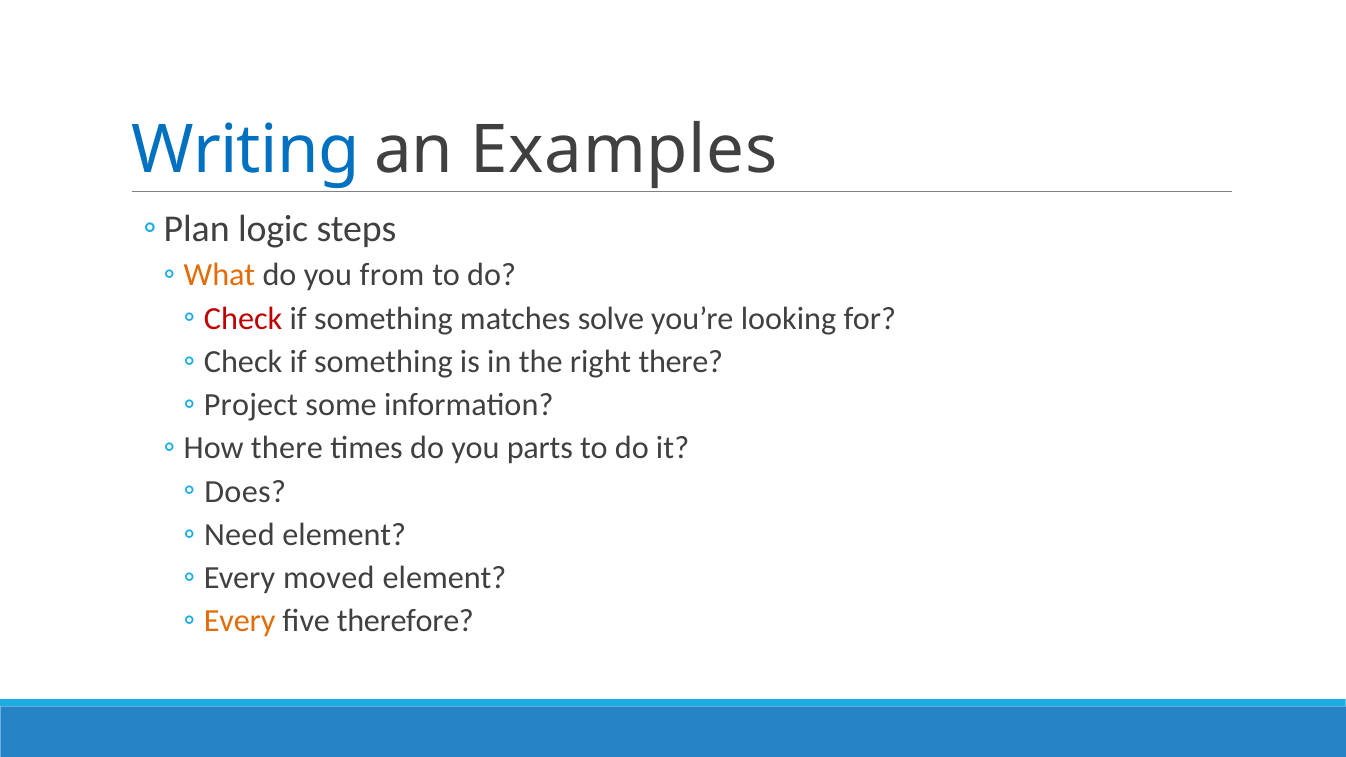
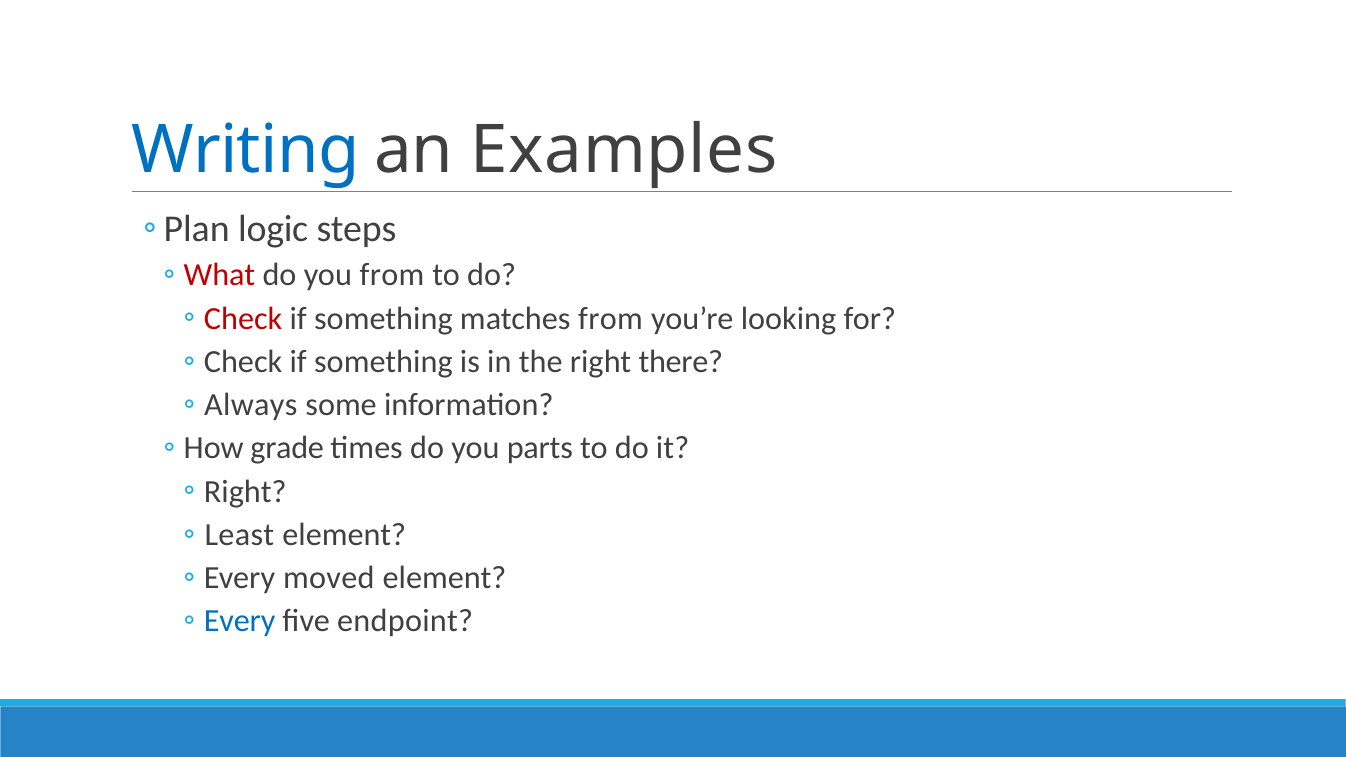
What colour: orange -> red
matches solve: solve -> from
Project: Project -> Always
How there: there -> grade
Does at (245, 492): Does -> Right
Need: Need -> Least
Every at (240, 621) colour: orange -> blue
therefore: therefore -> endpoint
